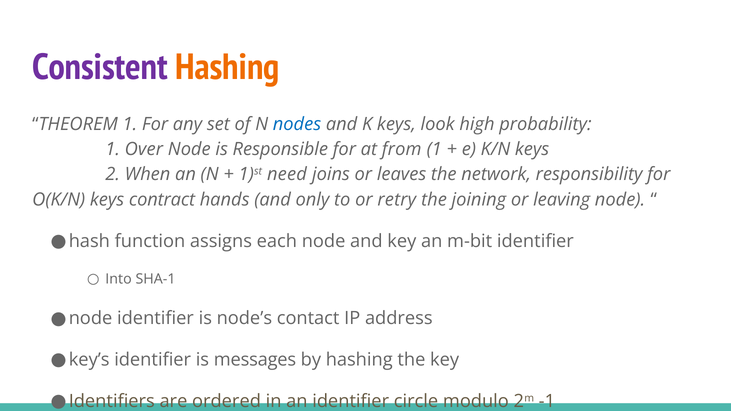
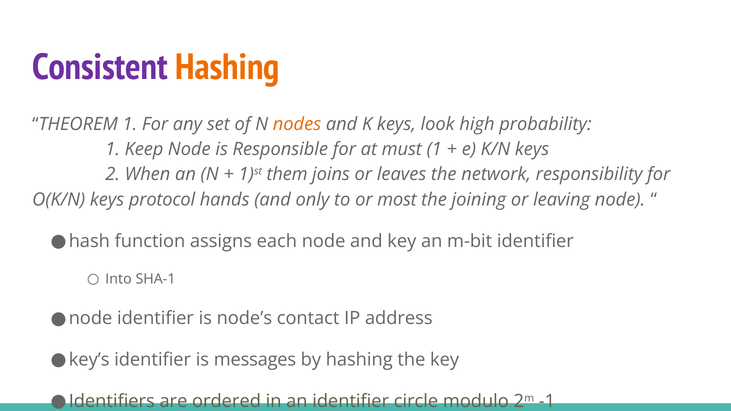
nodes colour: blue -> orange
Over: Over -> Keep
from: from -> must
need: need -> them
contract: contract -> protocol
retry: retry -> most
